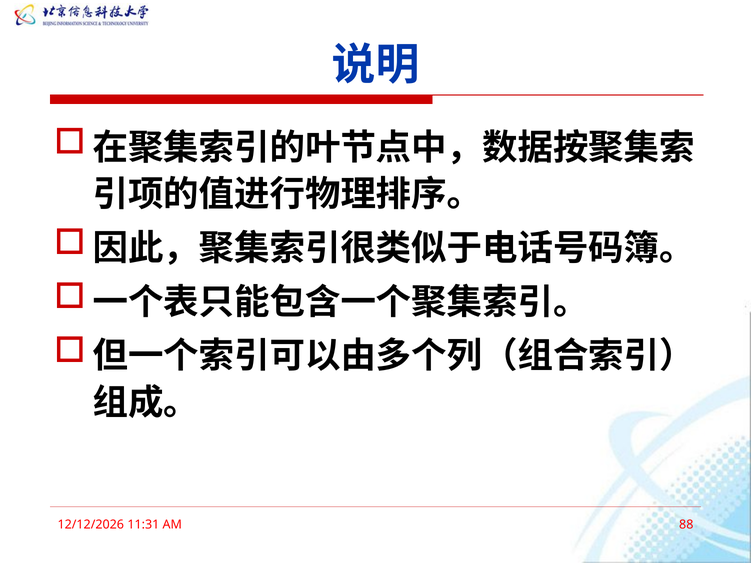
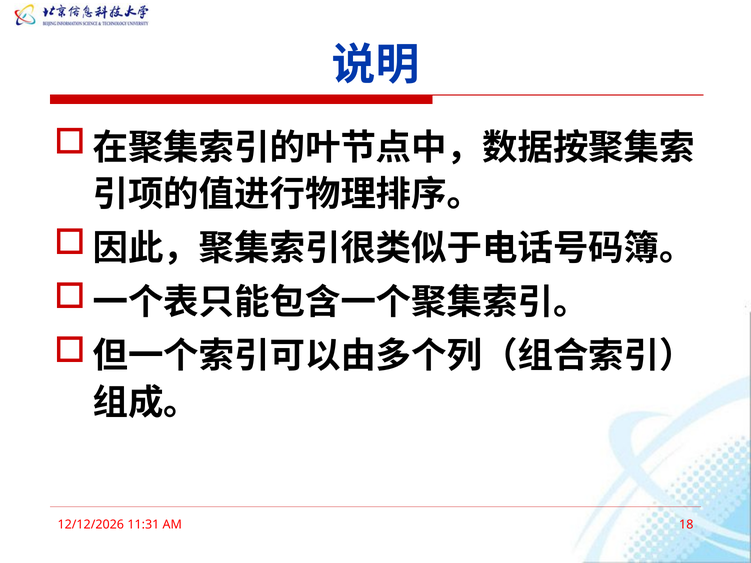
88: 88 -> 18
